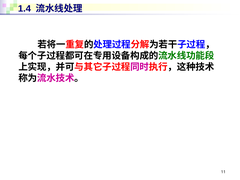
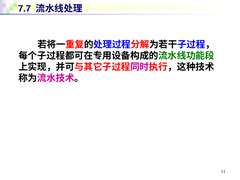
1.4: 1.4 -> 7.7
